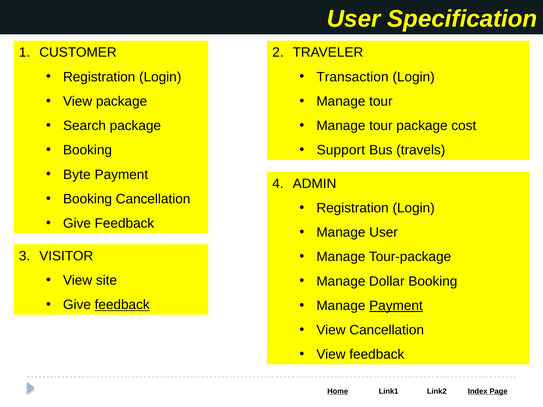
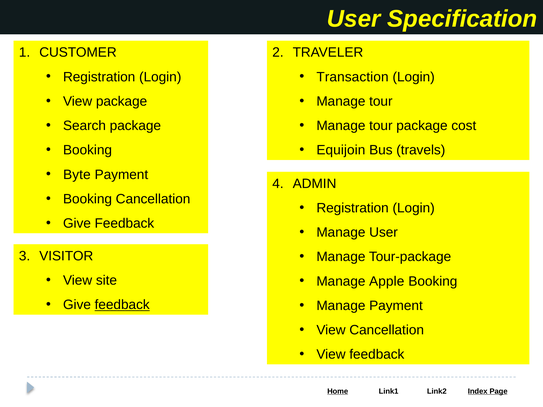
Support: Support -> Equijoin
Dollar: Dollar -> Apple
Payment at (396, 306) underline: present -> none
